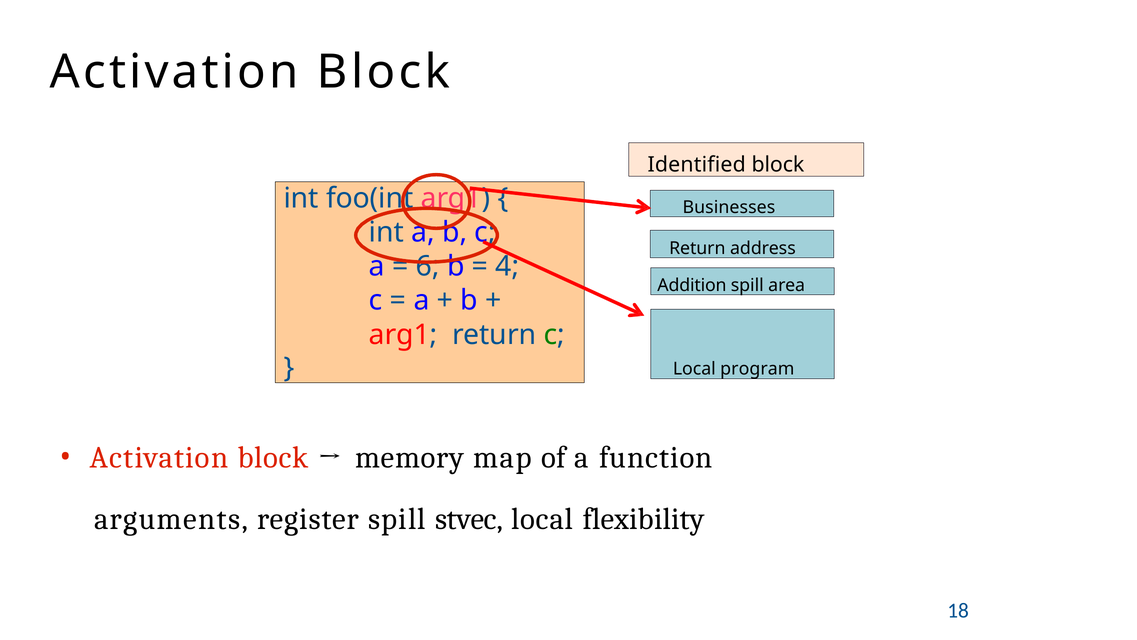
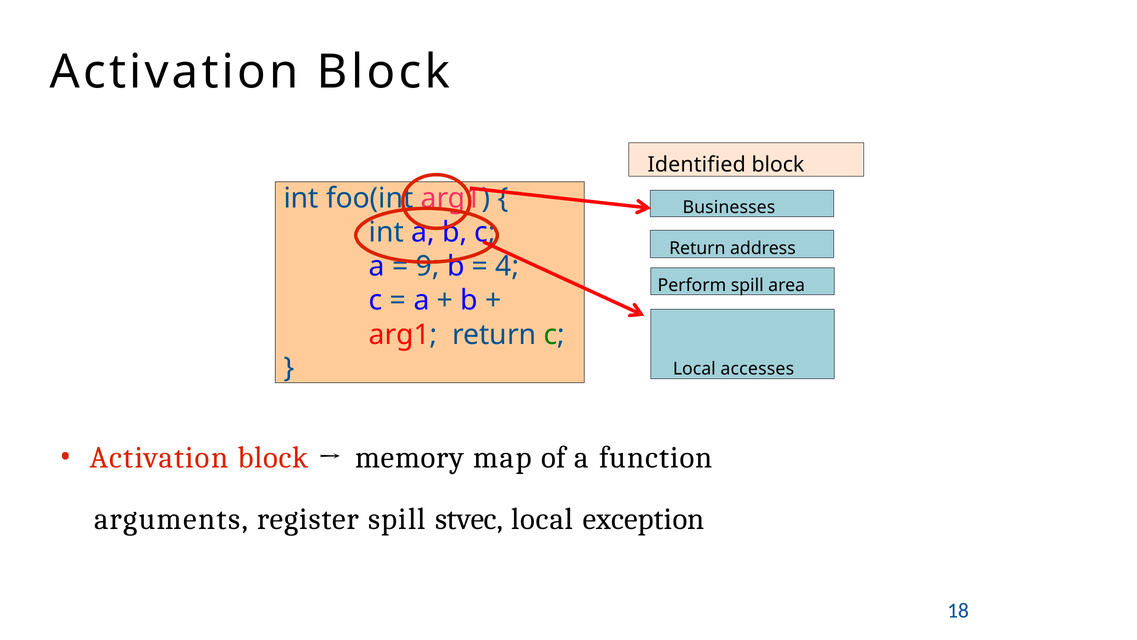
6: 6 -> 9
Addition: Addition -> Perform
program: program -> accesses
flexibility: flexibility -> exception
